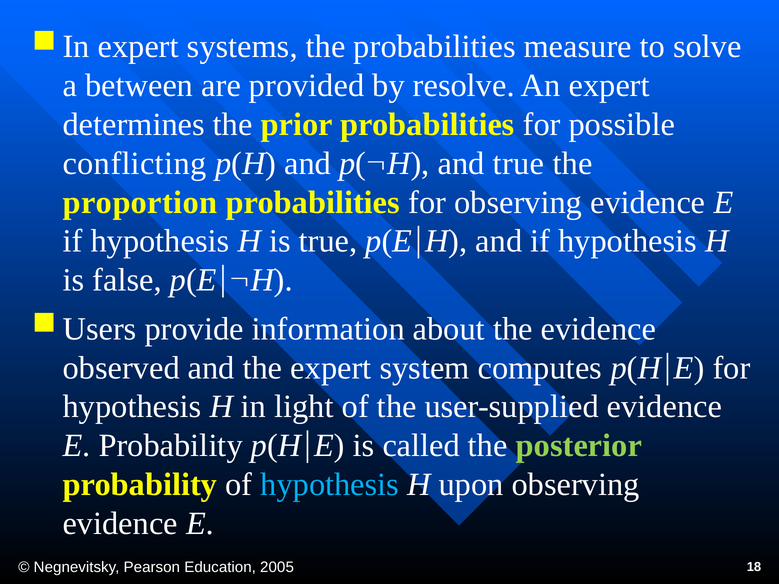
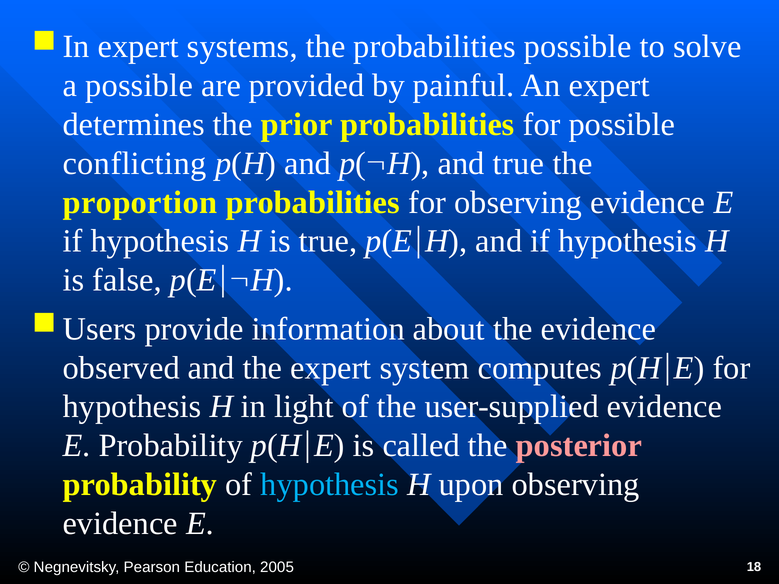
probabilities measure: measure -> possible
a between: between -> possible
resolve: resolve -> painful
posterior colour: light green -> pink
